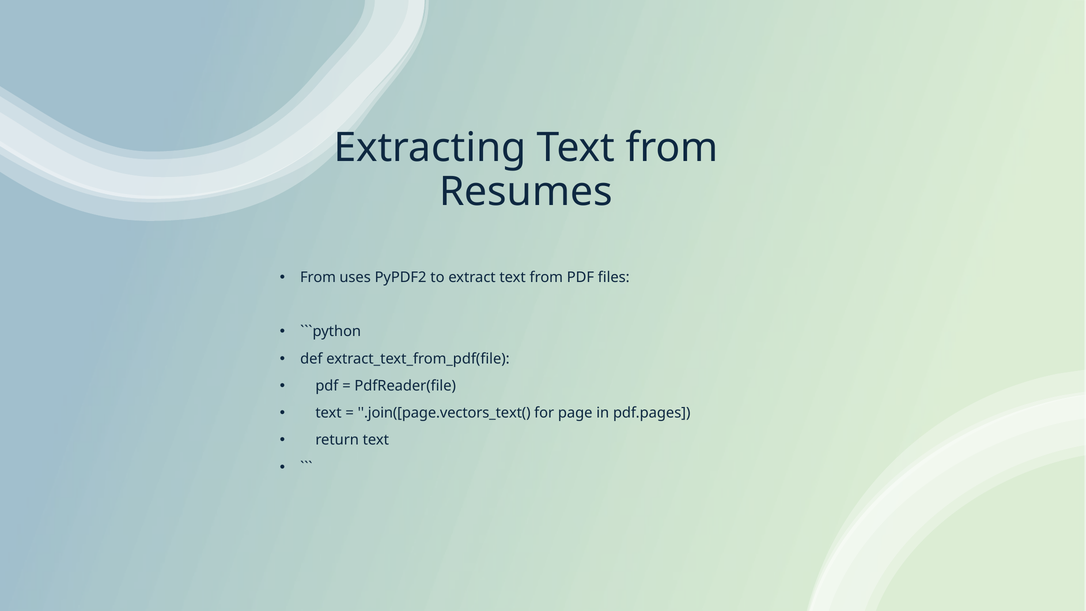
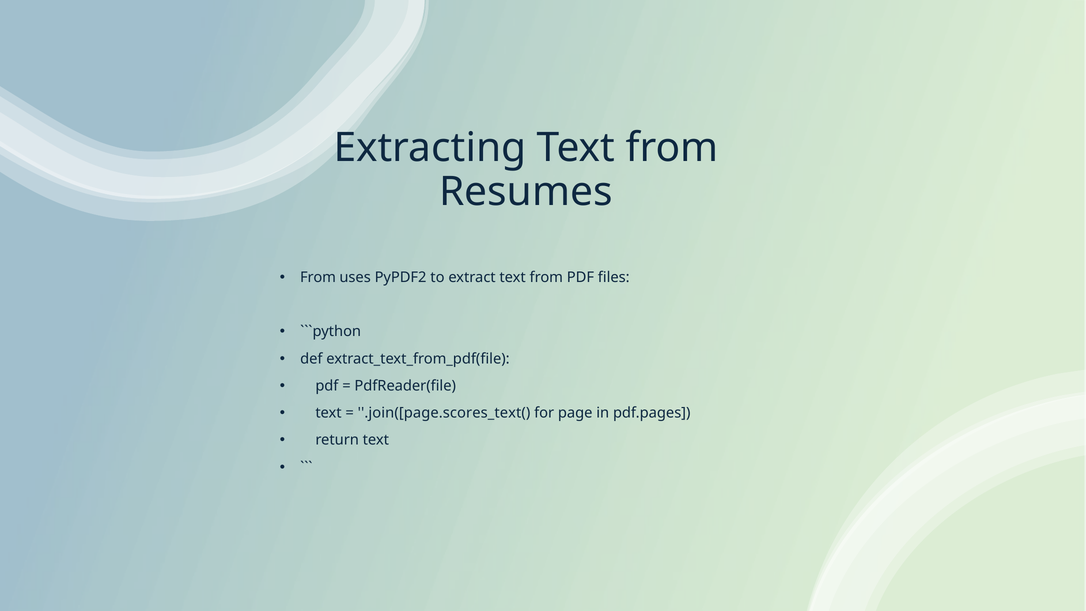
.join([page.vectors_text(: .join([page.vectors_text( -> .join([page.scores_text(
